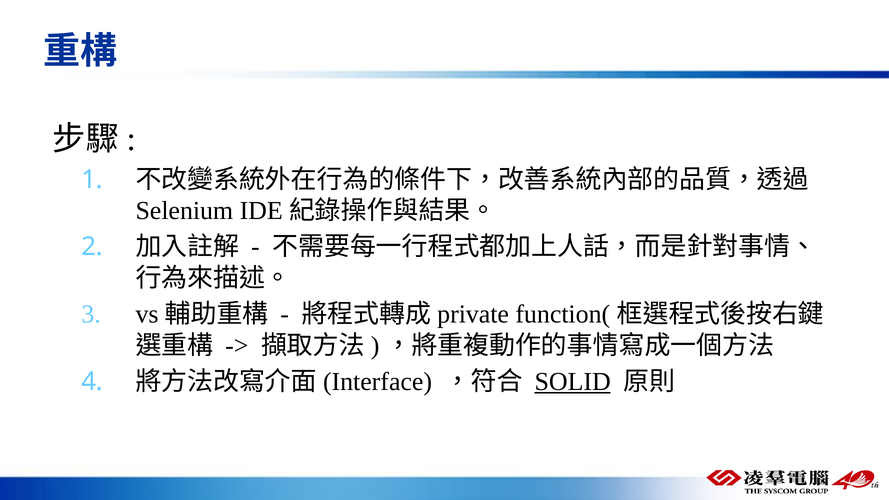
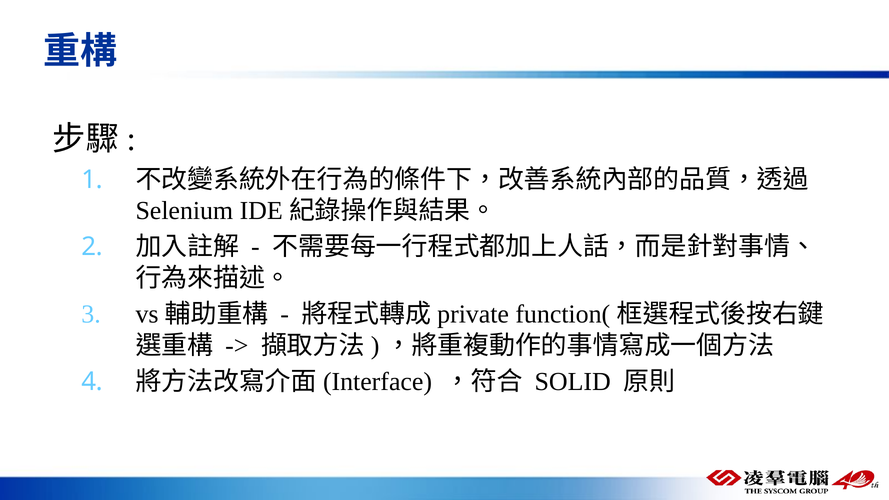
SOLID underline: present -> none
